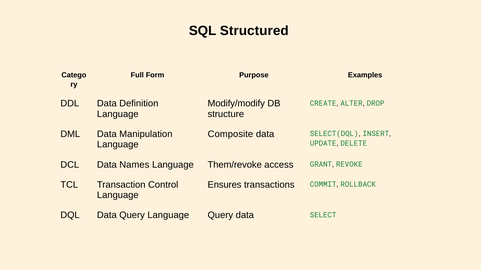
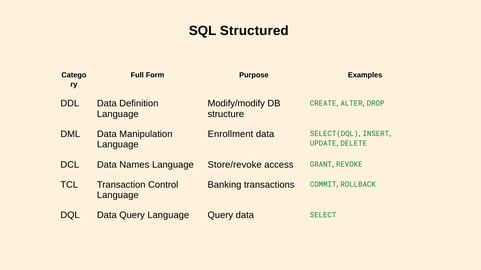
Composite: Composite -> Enrollment
Them/revoke: Them/revoke -> Store/revoke
Ensures: Ensures -> Banking
